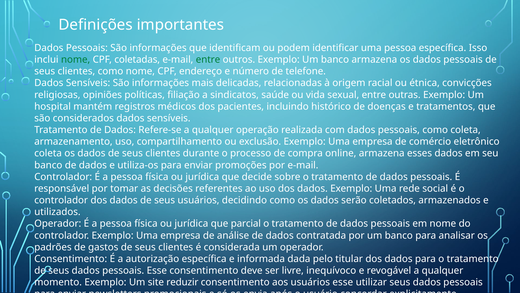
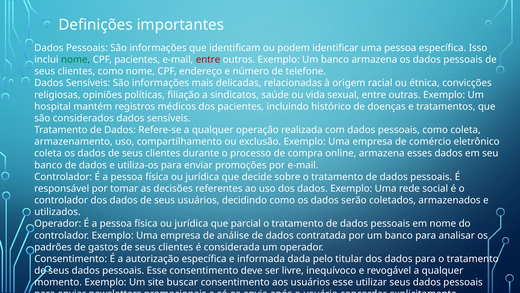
CPF coletadas: coletadas -> pacientes
entre at (208, 60) colour: green -> red
reduzir: reduzir -> buscar
